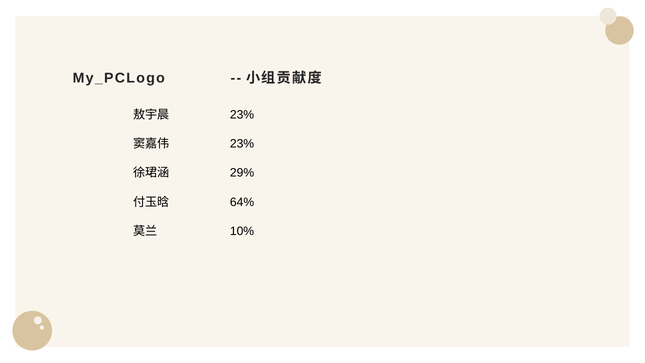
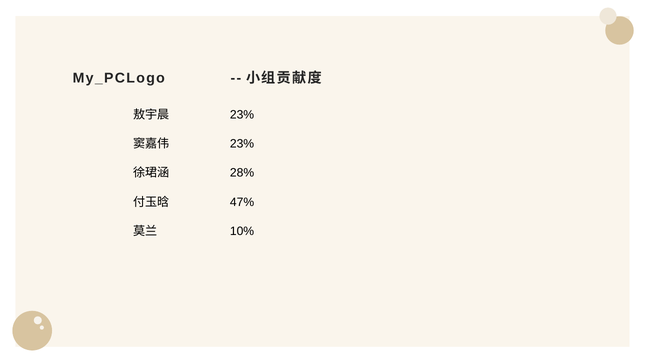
29%: 29% -> 28%
64%: 64% -> 47%
